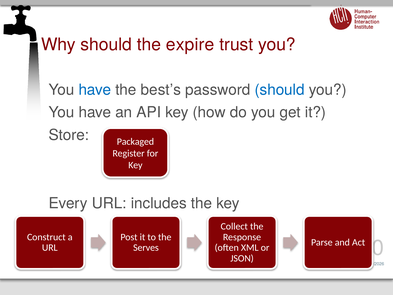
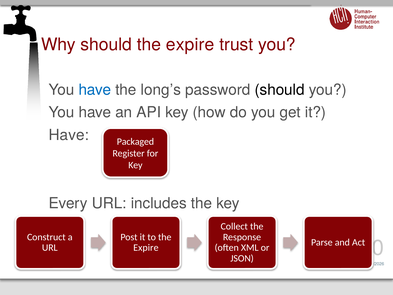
best’s: best’s -> long’s
should at (280, 90) colour: blue -> black
Store at (69, 135): Store -> Have
Serves at (146, 247): Serves -> Expire
